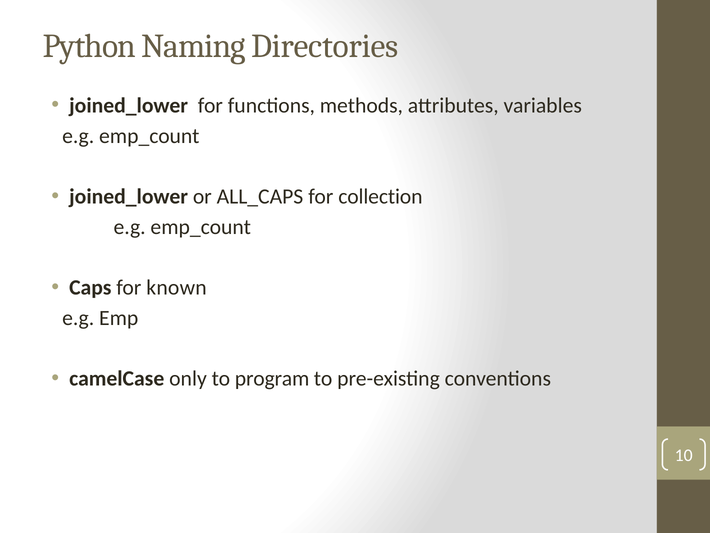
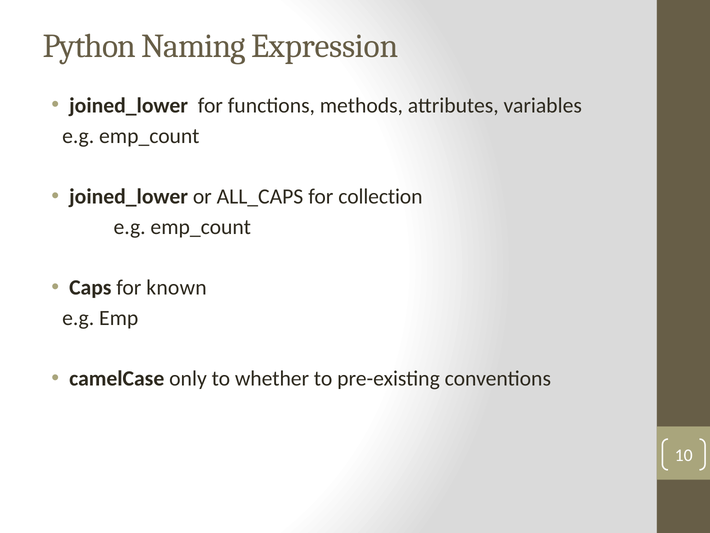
Directories: Directories -> Expression
program: program -> whether
